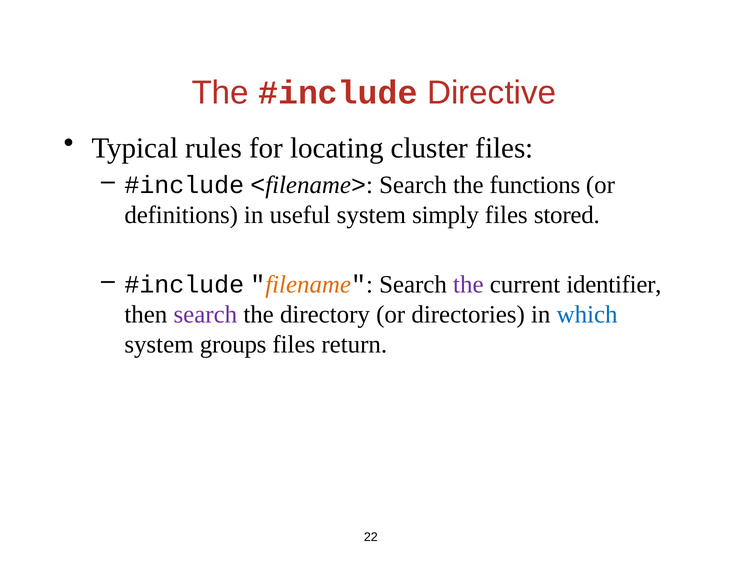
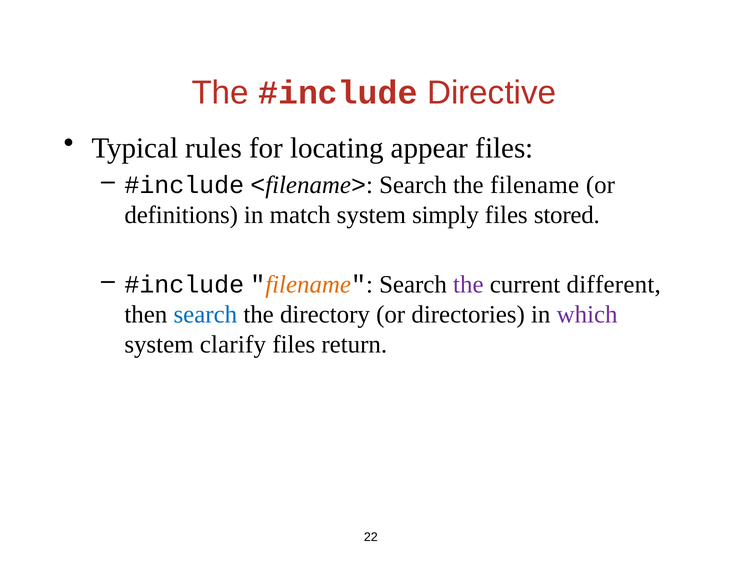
cluster: cluster -> appear
the functions: functions -> filename
useful: useful -> match
identifier: identifier -> different
search at (205, 315) colour: purple -> blue
which colour: blue -> purple
groups: groups -> clarify
